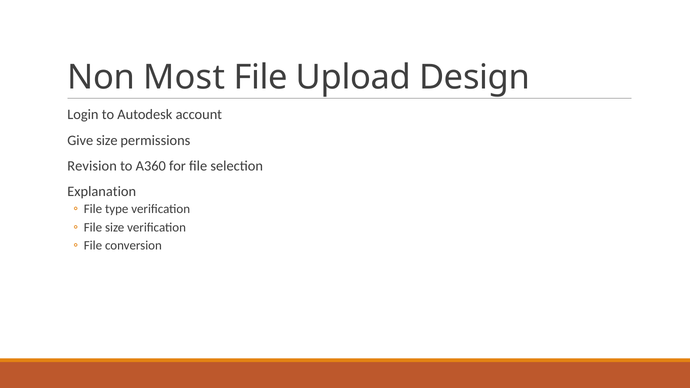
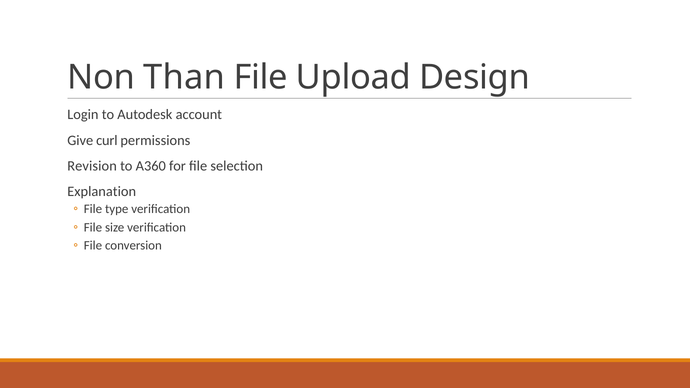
Most: Most -> Than
Give size: size -> curl
